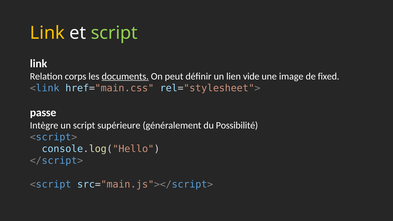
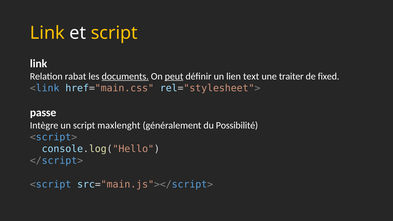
script at (114, 33) colour: light green -> yellow
corps: corps -> rabat
peut underline: none -> present
vide: vide -> text
image: image -> traiter
supérieure: supérieure -> maxlenght
